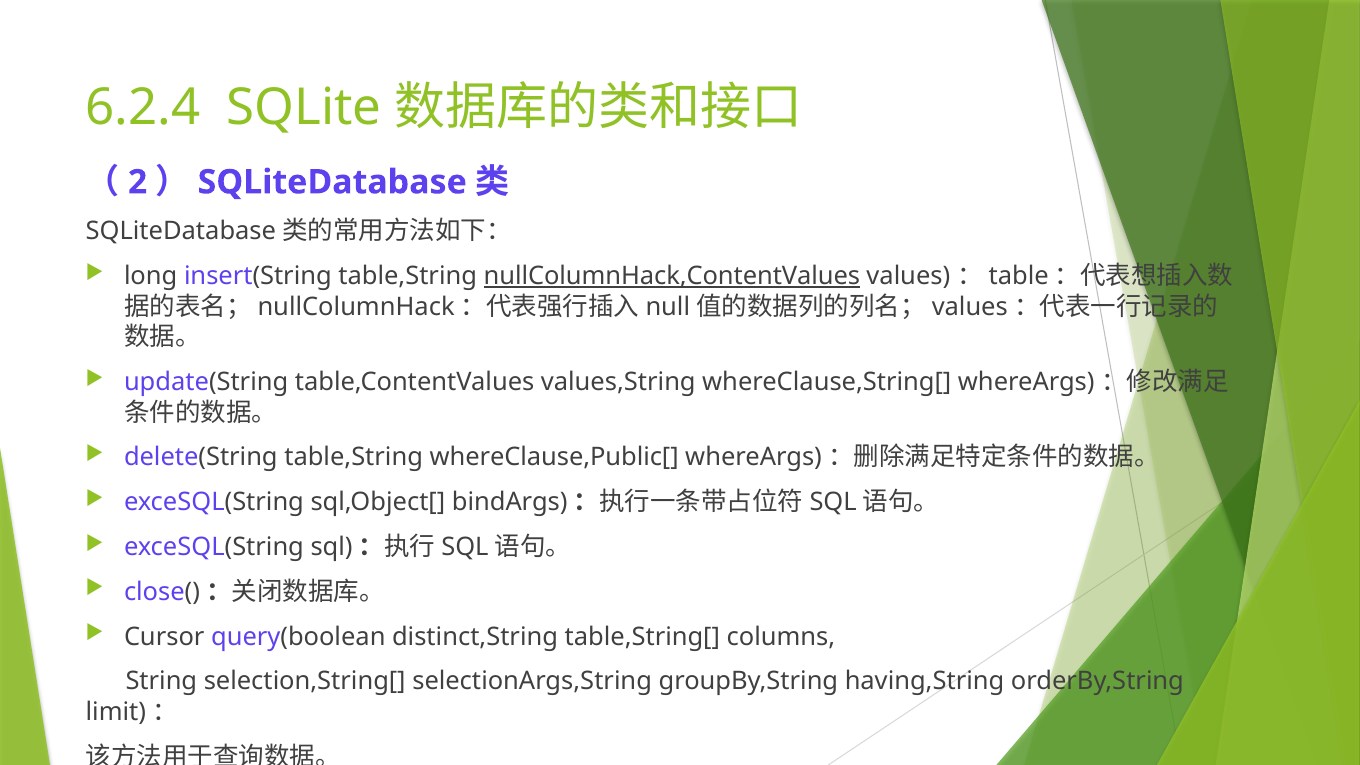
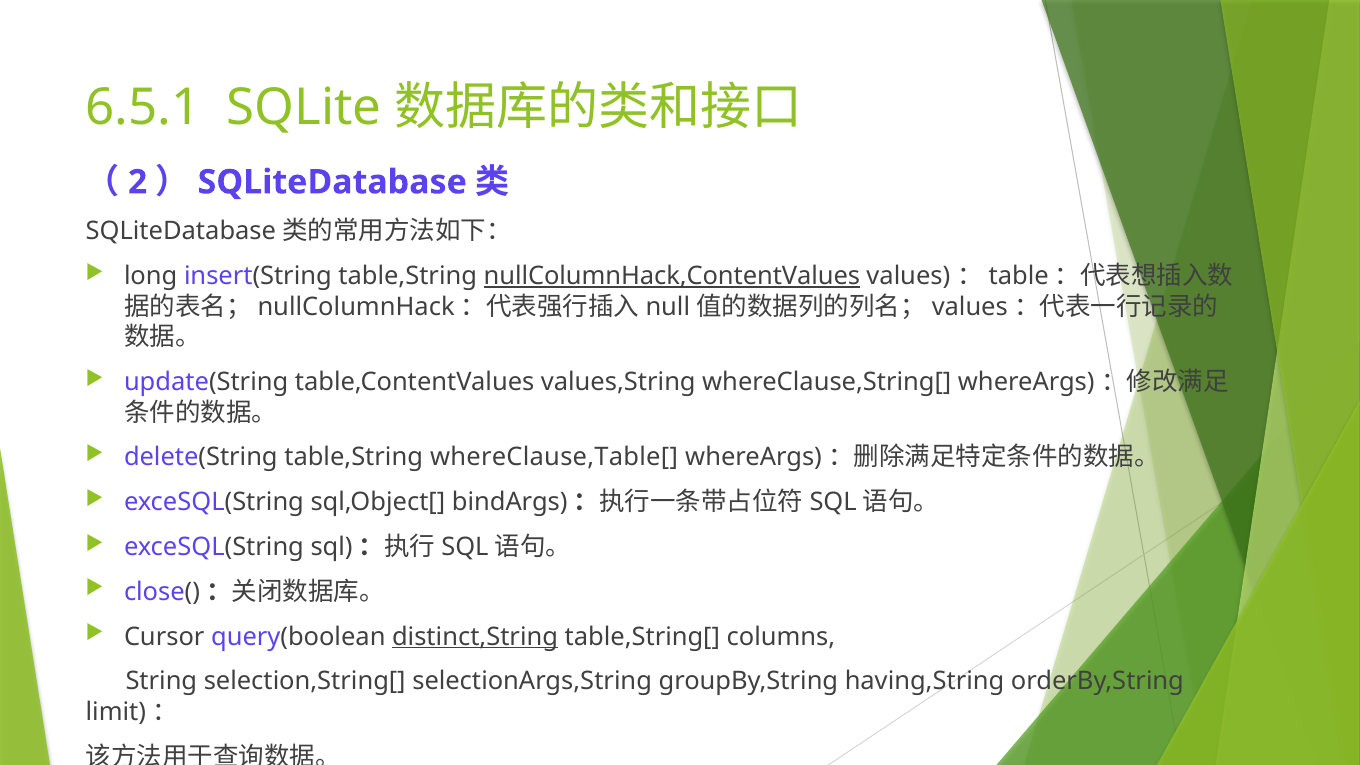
6.2.4: 6.2.4 -> 6.5.1
whereClause,Public[: whereClause,Public[ -> whereClause,Table[
distinct,String underline: none -> present
